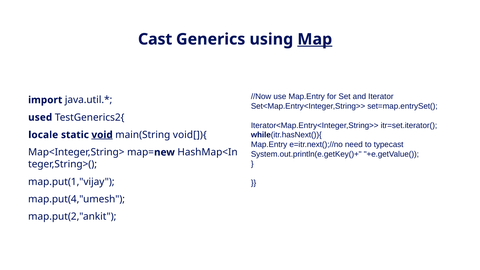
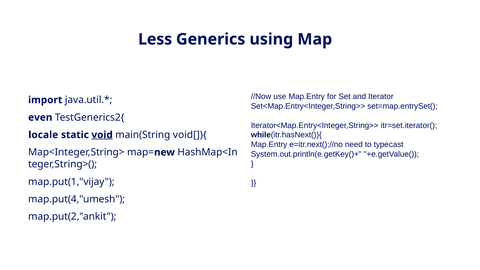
Cast: Cast -> Less
Map underline: present -> none
used: used -> even
